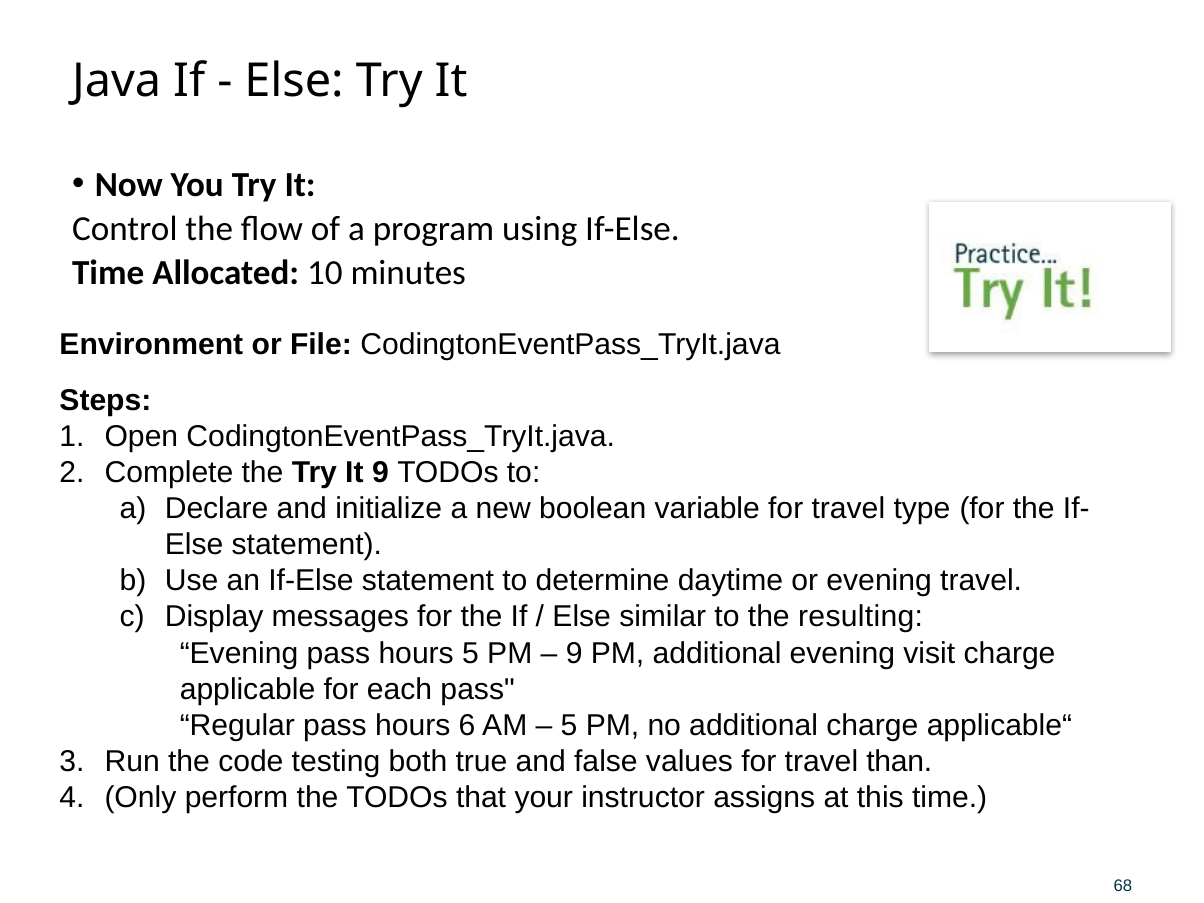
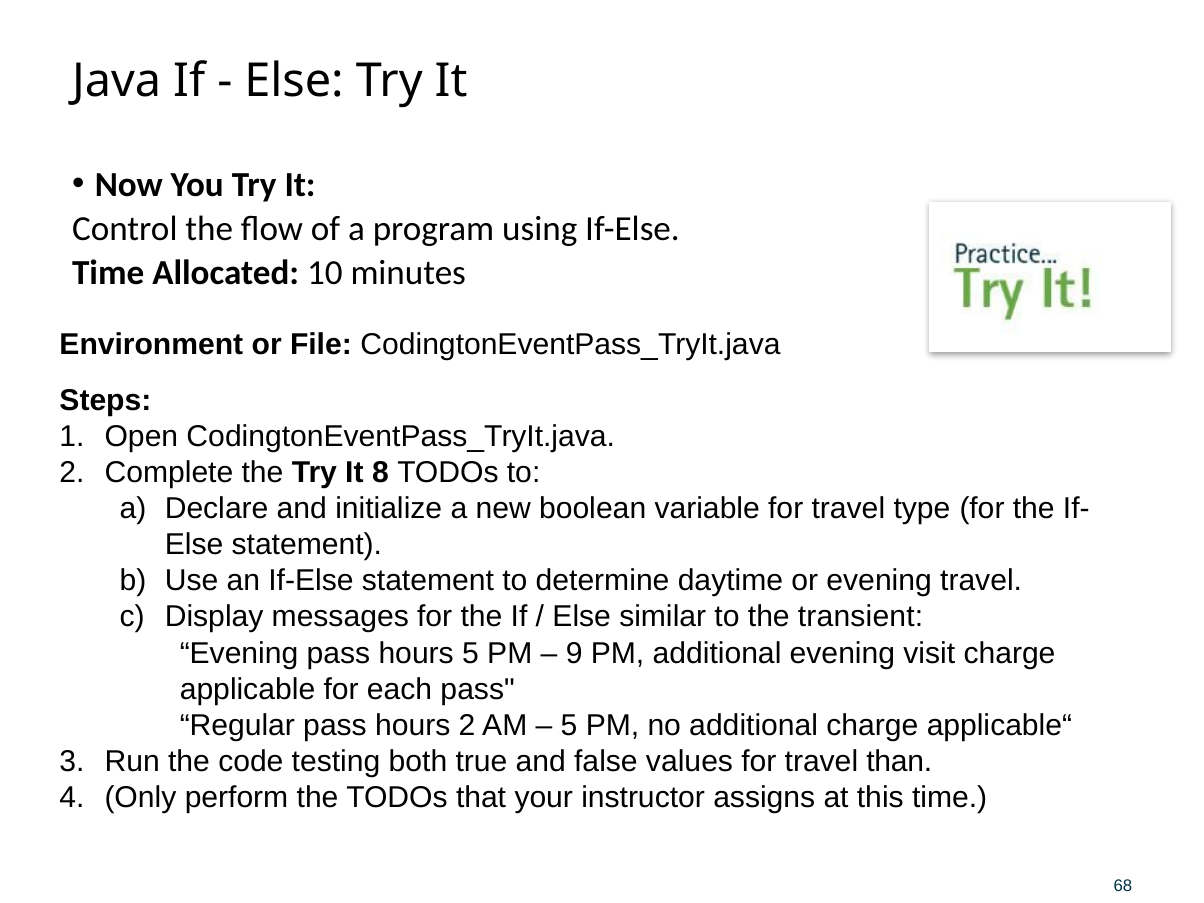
It 9: 9 -> 8
resulting: resulting -> transient
hours 6: 6 -> 2
